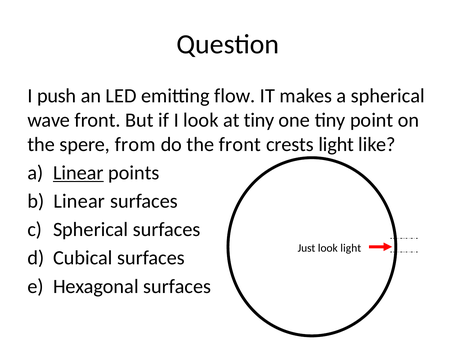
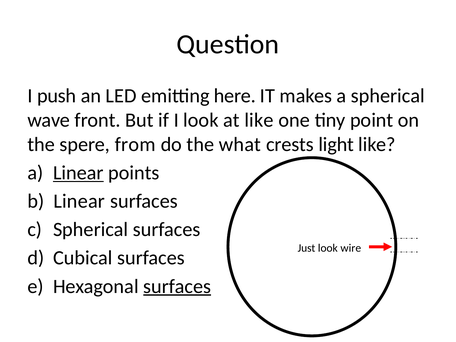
flow: flow -> here
at tiny: tiny -> like
the front: front -> what
look light: light -> wire
surfaces at (177, 286) underline: none -> present
